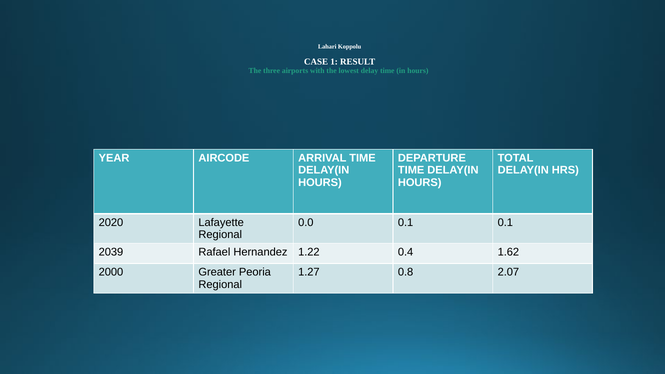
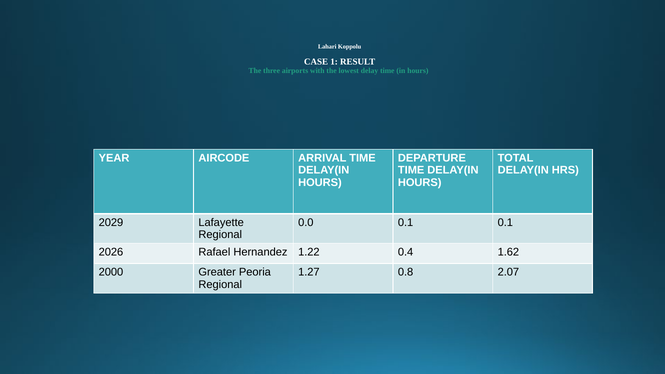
2020: 2020 -> 2029
2039: 2039 -> 2026
